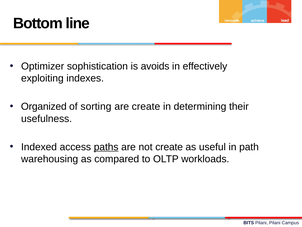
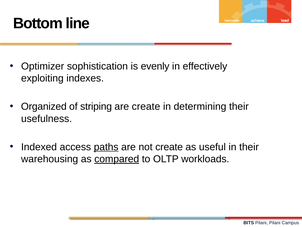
avoids: avoids -> evenly
sorting: sorting -> striping
in path: path -> their
compared underline: none -> present
